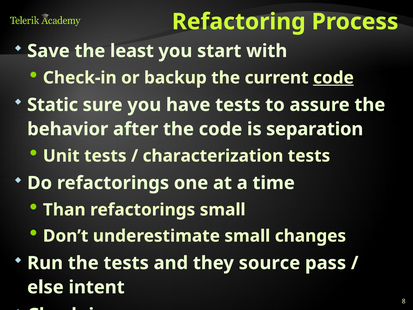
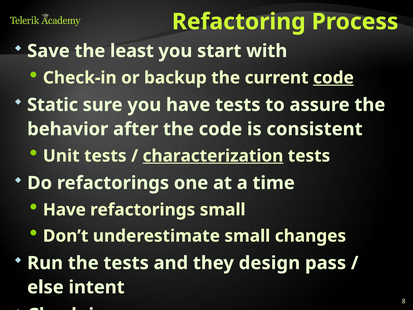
separation: separation -> consistent
characterization underline: none -> present
Than at (64, 210): Than -> Have
source: source -> design
